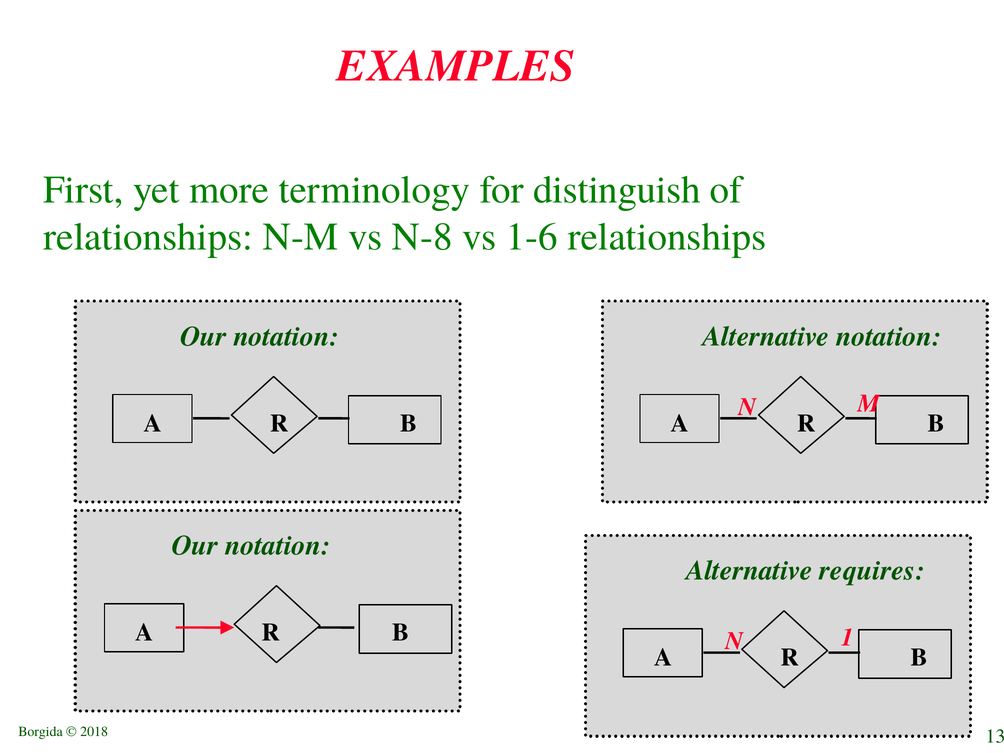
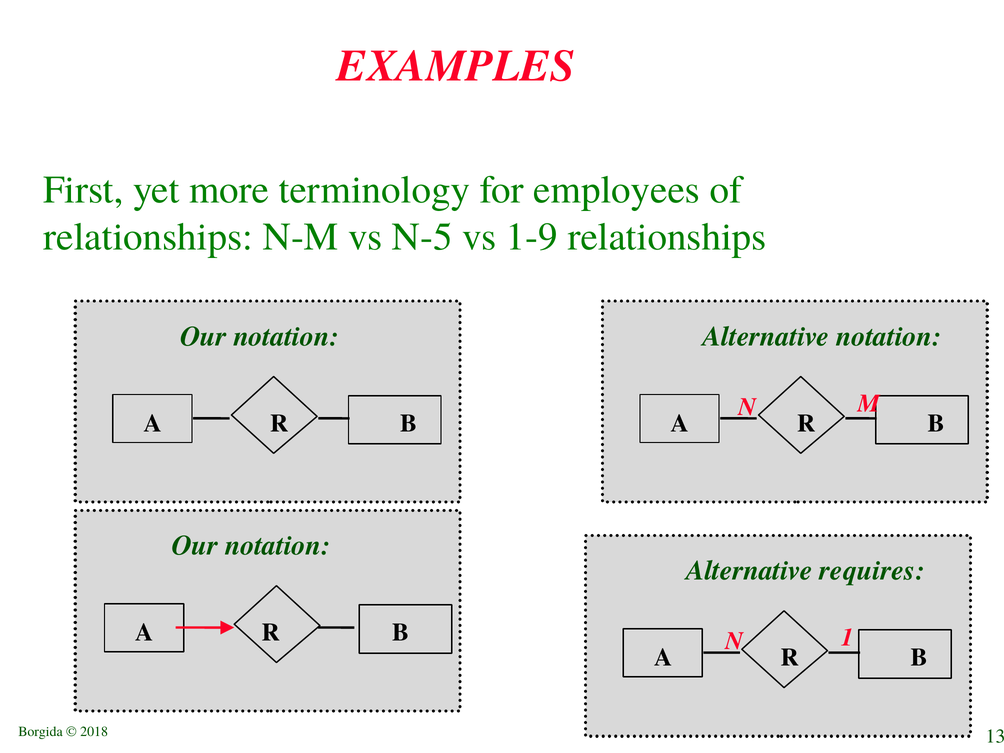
distinguish: distinguish -> employees
N-8: N-8 -> N-5
1-6: 1-6 -> 1-9
